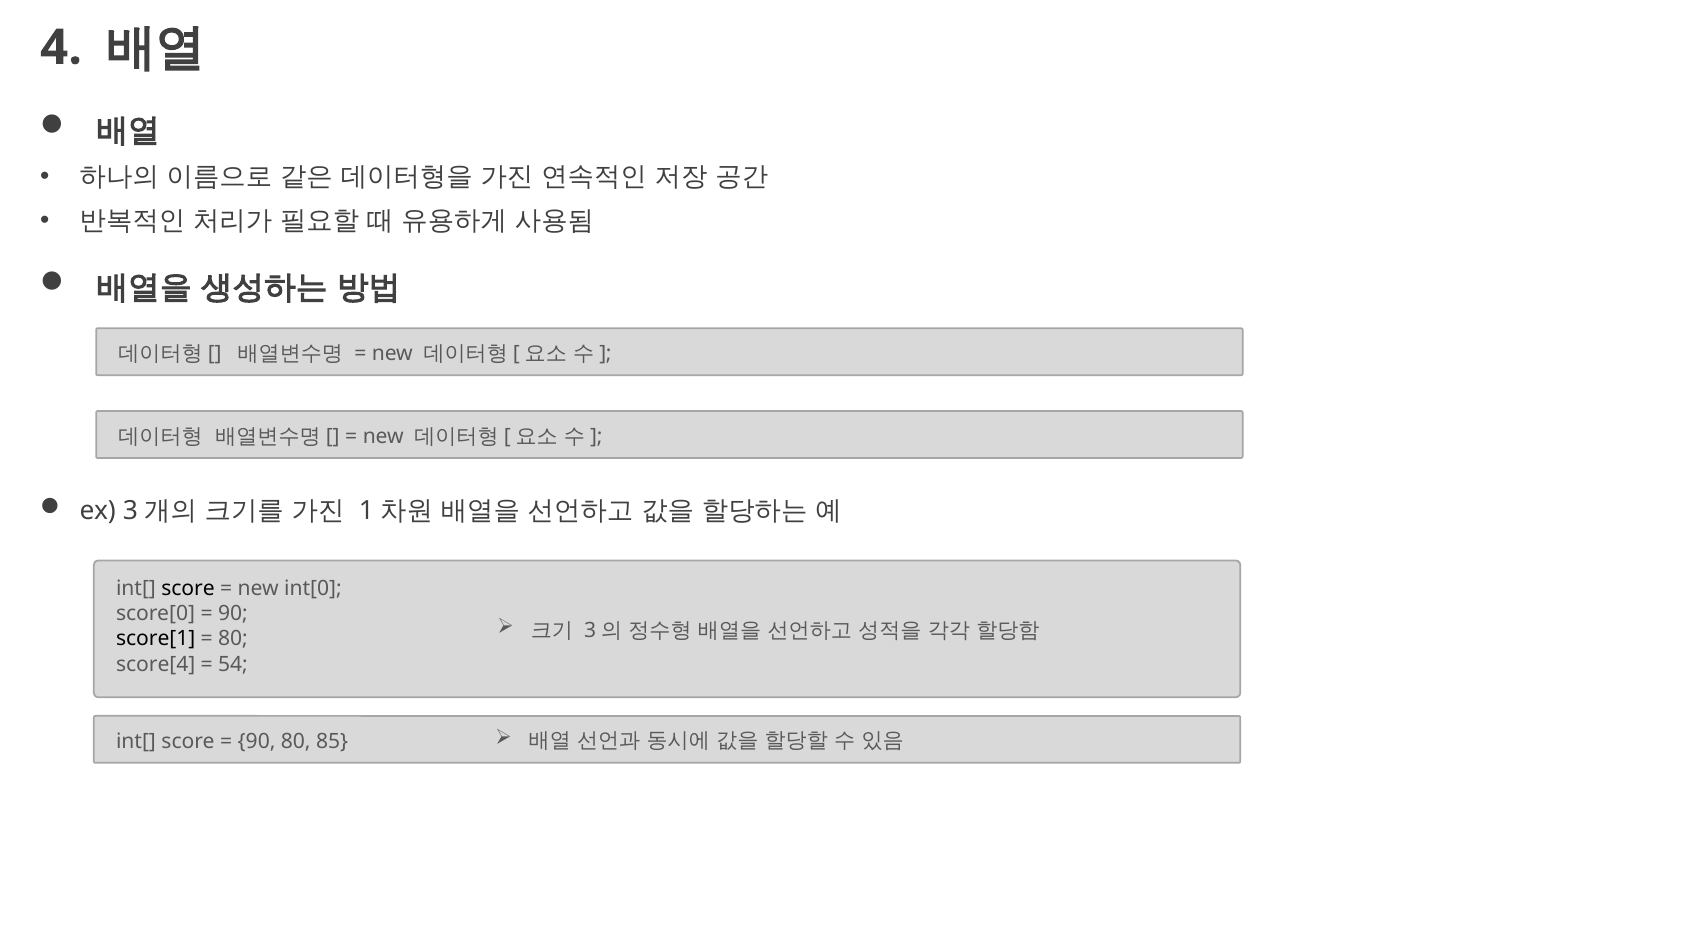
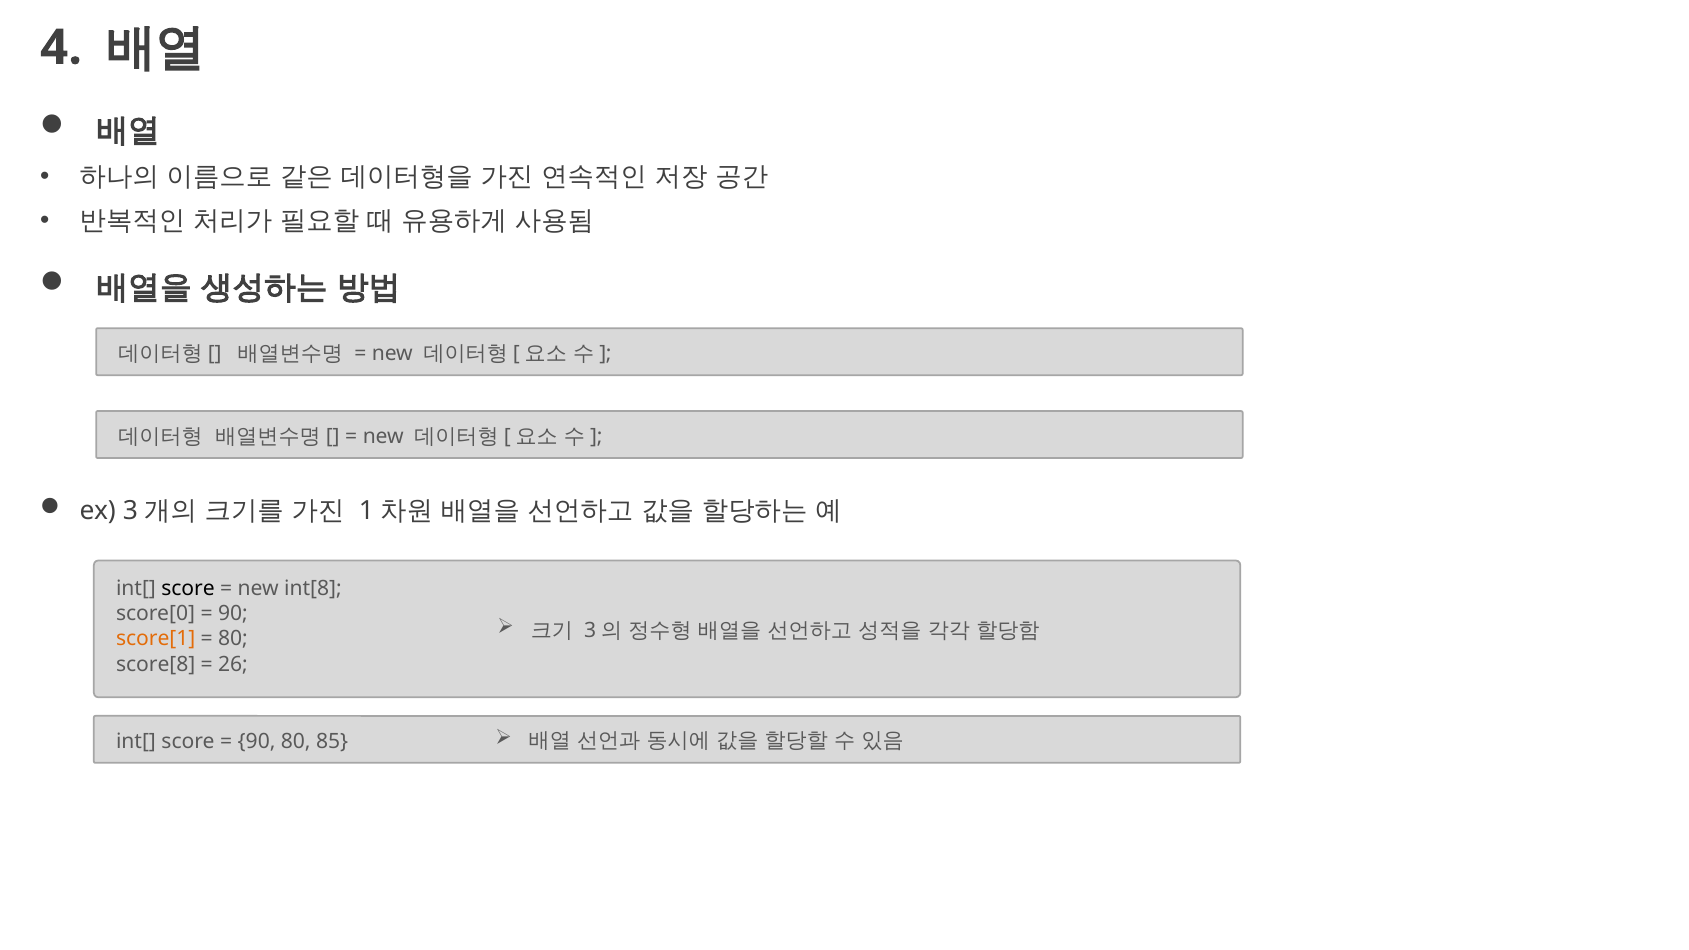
int[0: int[0 -> int[8
score[1 colour: black -> orange
score[4: score[4 -> score[8
54: 54 -> 26
